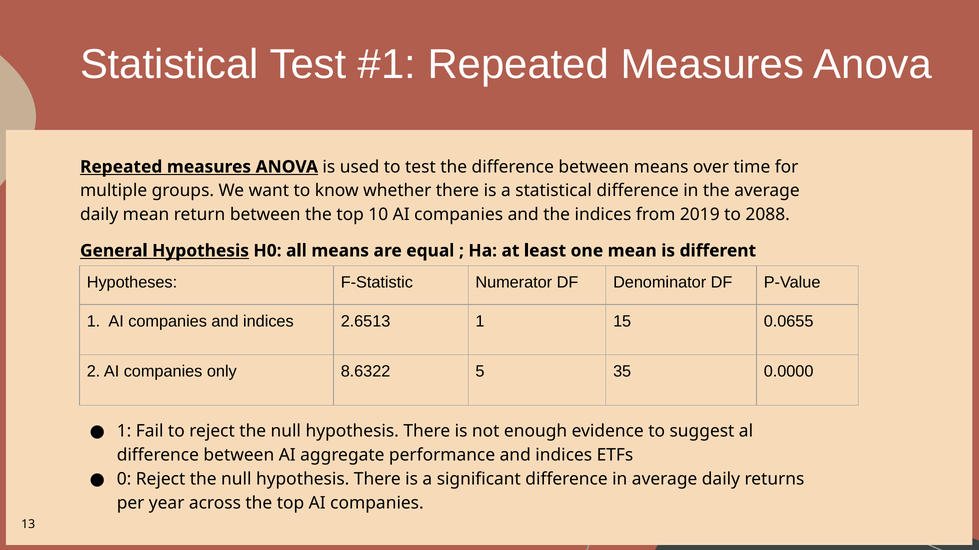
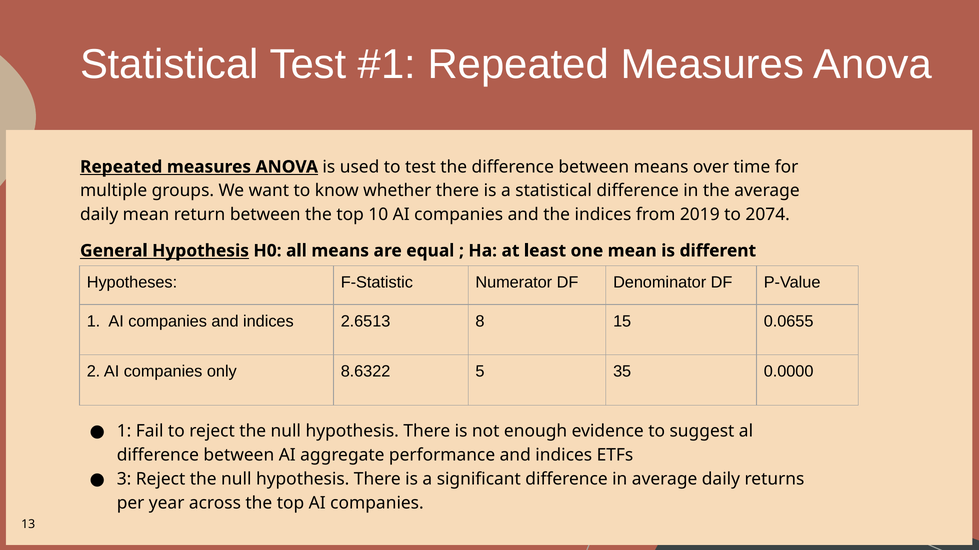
2088: 2088 -> 2074
2.6513 1: 1 -> 8
0: 0 -> 3
